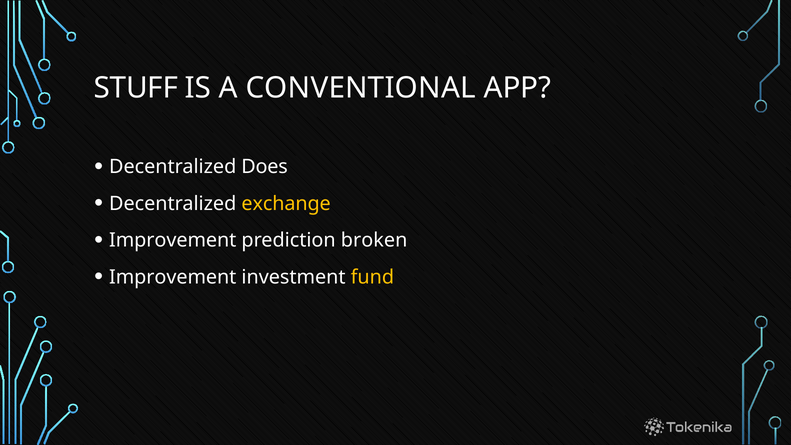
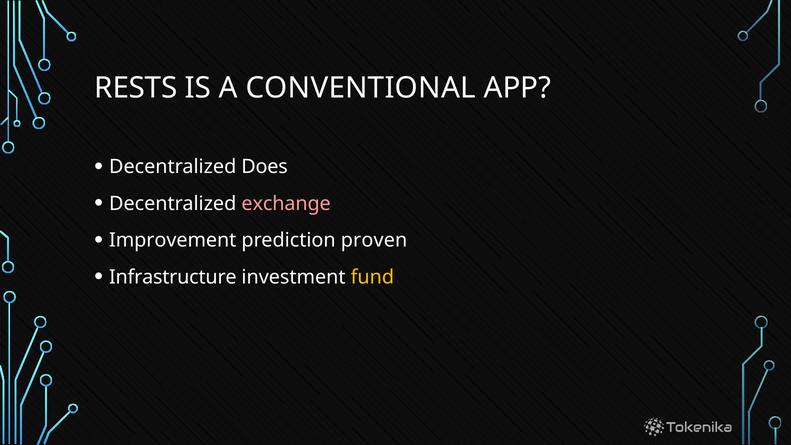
STUFF: STUFF -> RESTS
exchange colour: yellow -> pink
broken: broken -> proven
Improvement at (173, 277): Improvement -> Infrastructure
